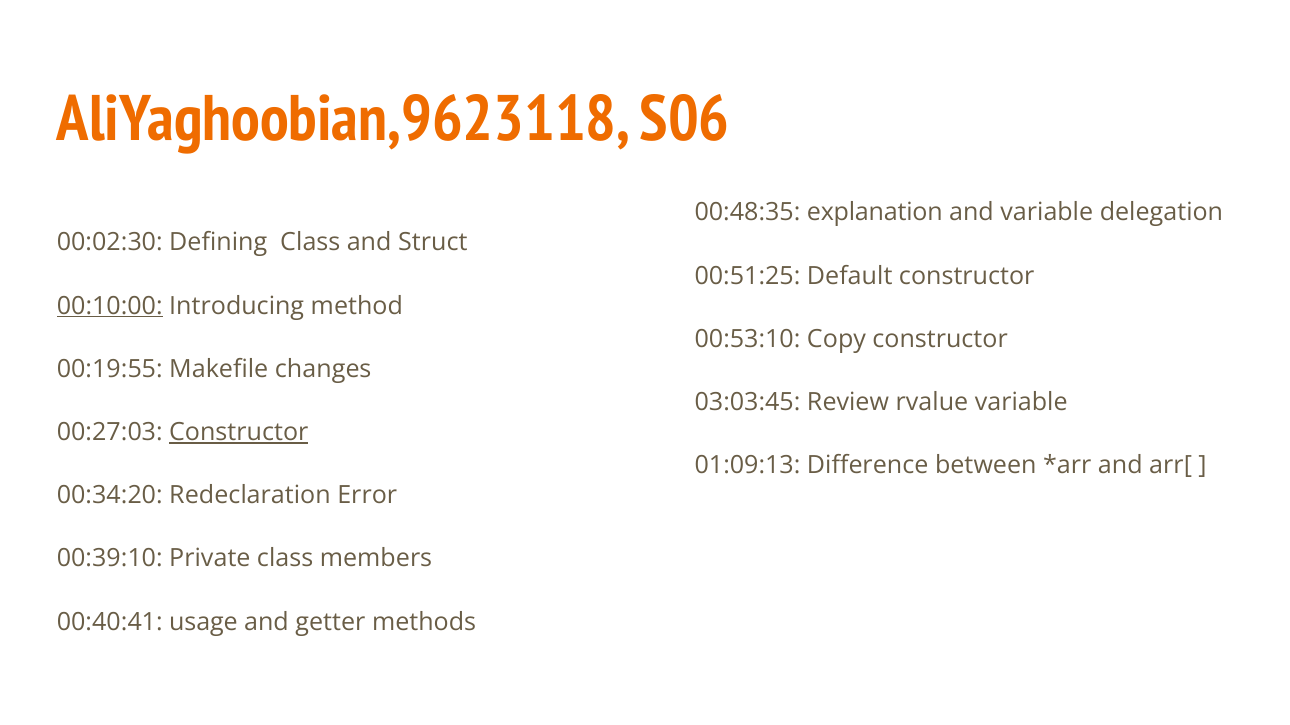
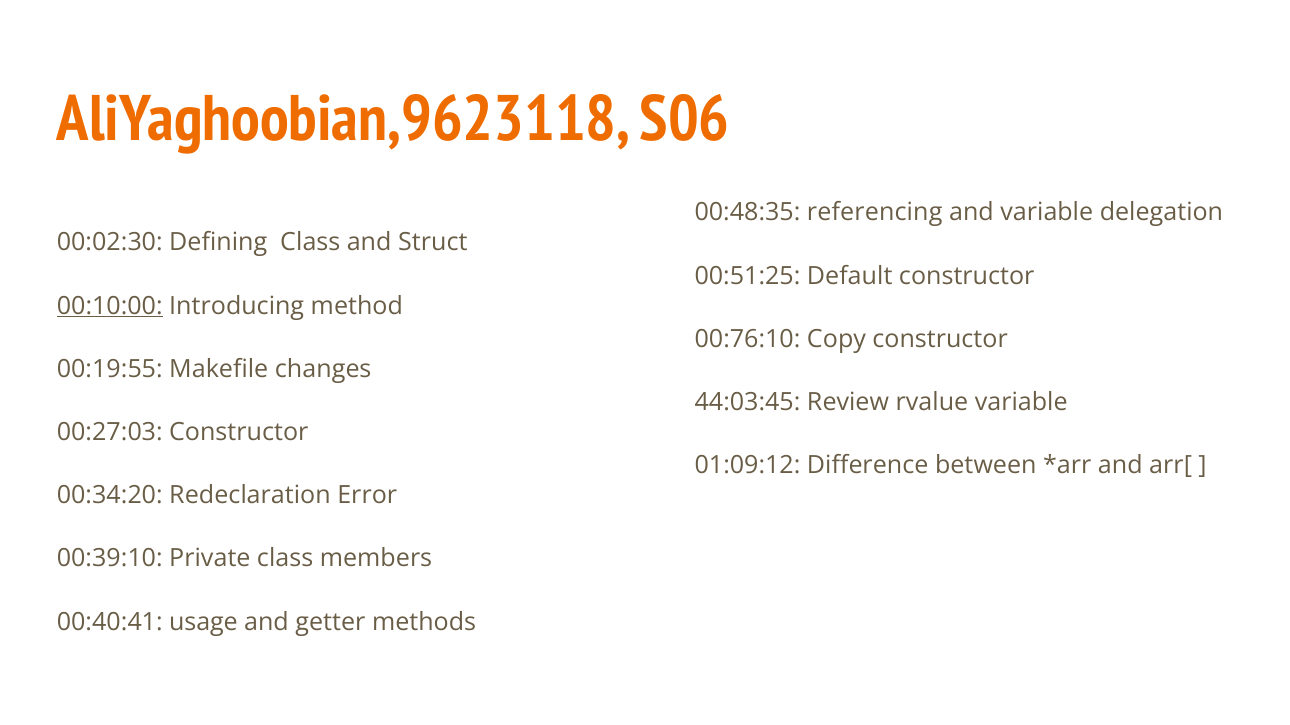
explanation: explanation -> referencing
00:53:10: 00:53:10 -> 00:76:10
03:03:45: 03:03:45 -> 44:03:45
Constructor at (239, 433) underline: present -> none
01:09:13: 01:09:13 -> 01:09:12
